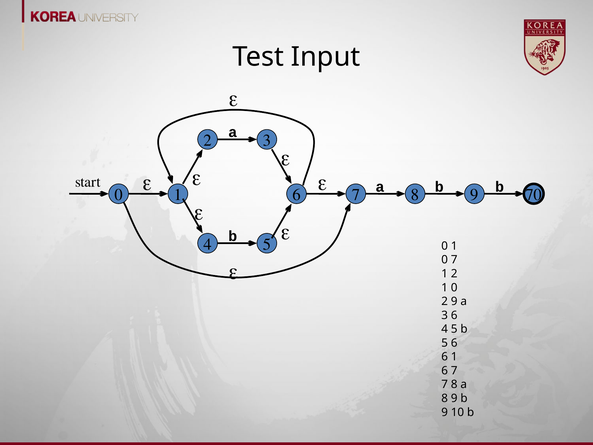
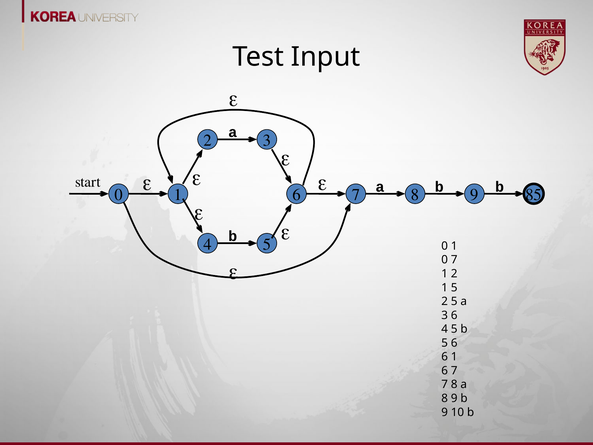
70: 70 -> 85
0 at (454, 287): 0 -> 5
2 9: 9 -> 5
